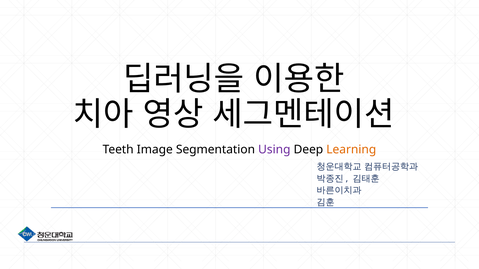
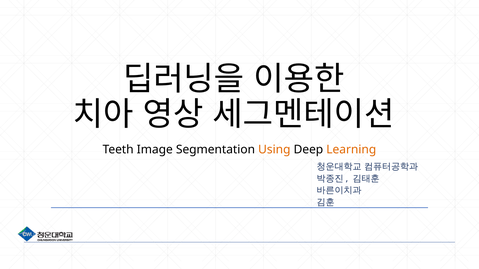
Using colour: purple -> orange
